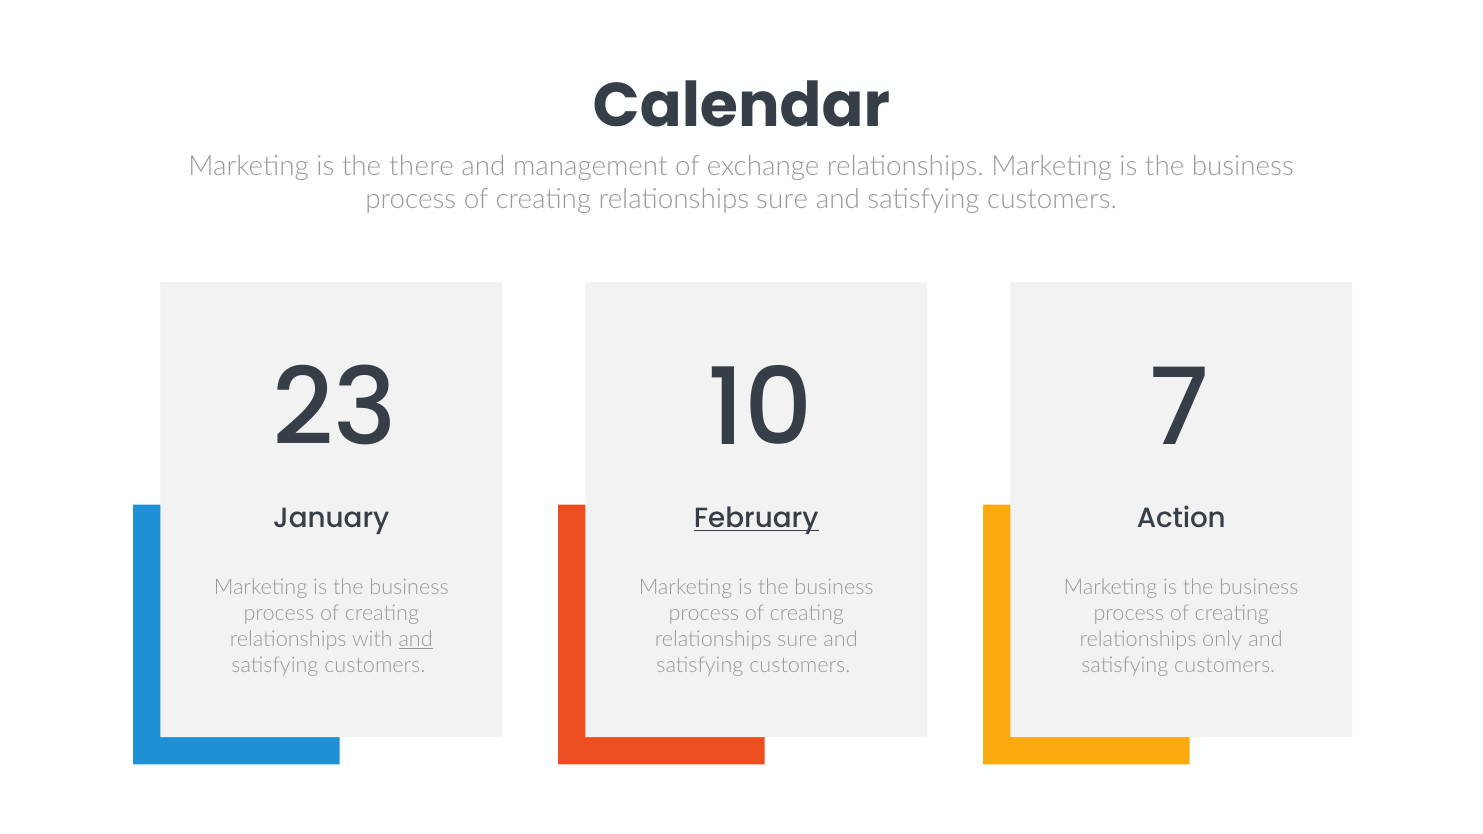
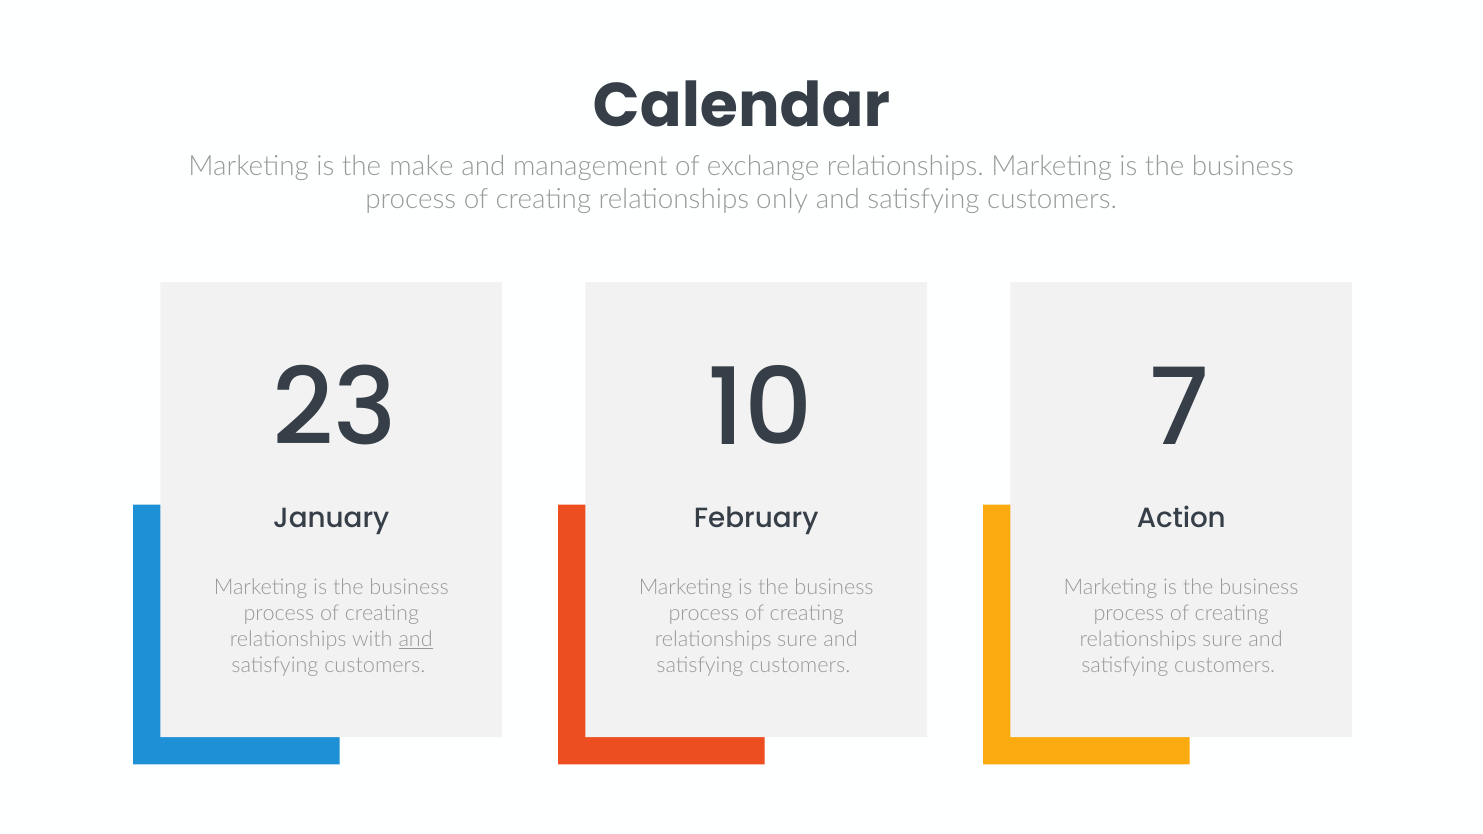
there: there -> make
sure at (782, 200): sure -> only
February underline: present -> none
only at (1222, 640): only -> sure
